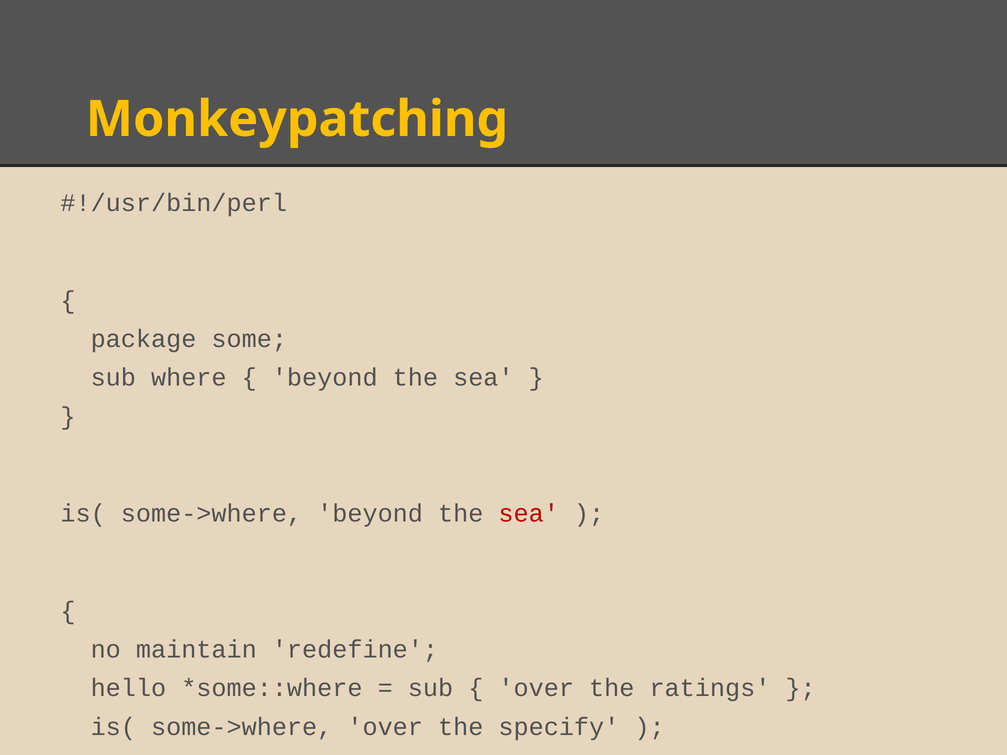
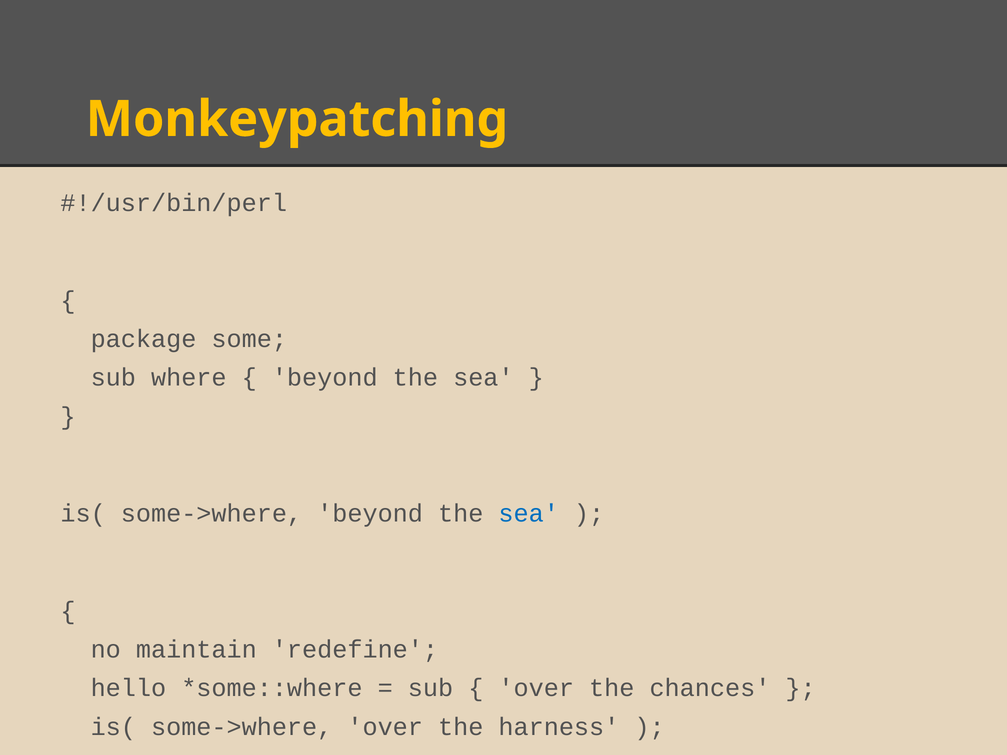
sea at (529, 514) colour: red -> blue
ratings: ratings -> chances
specify: specify -> harness
